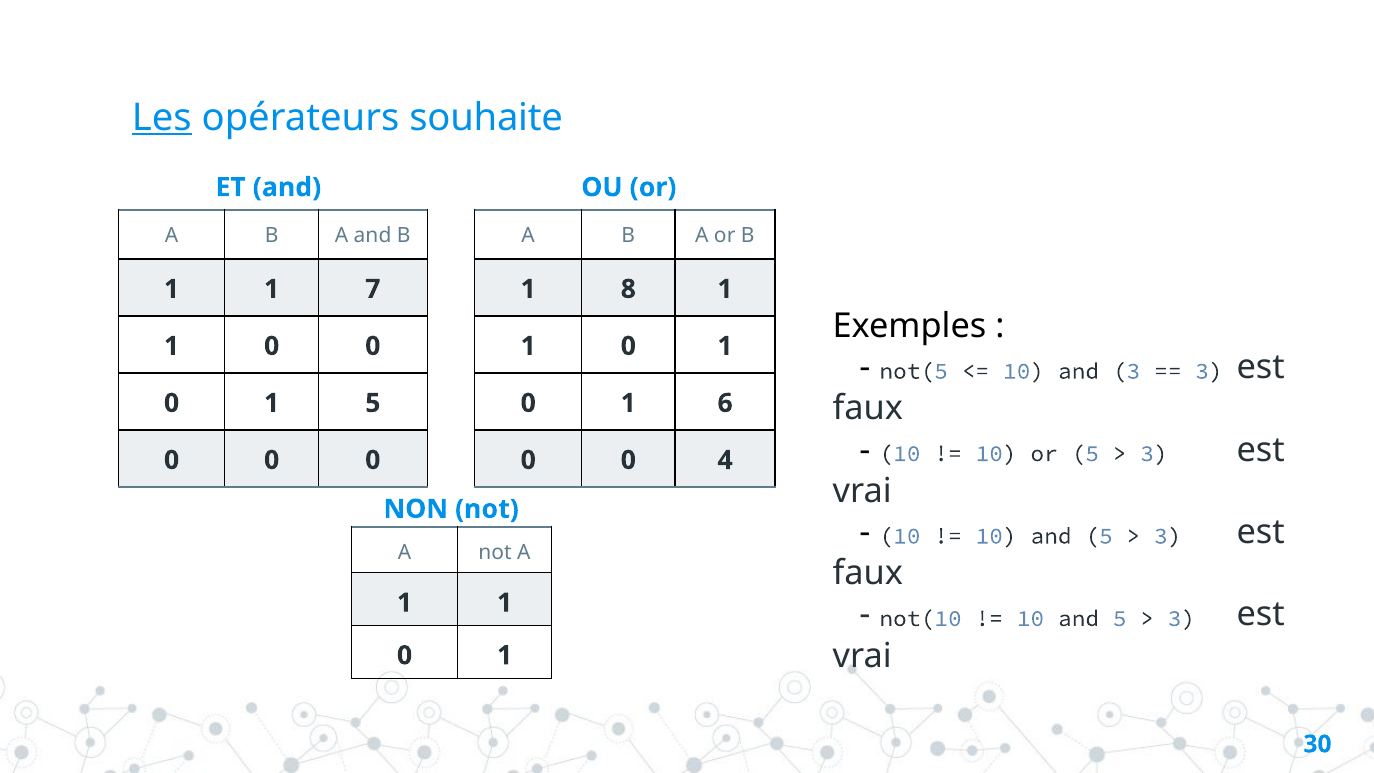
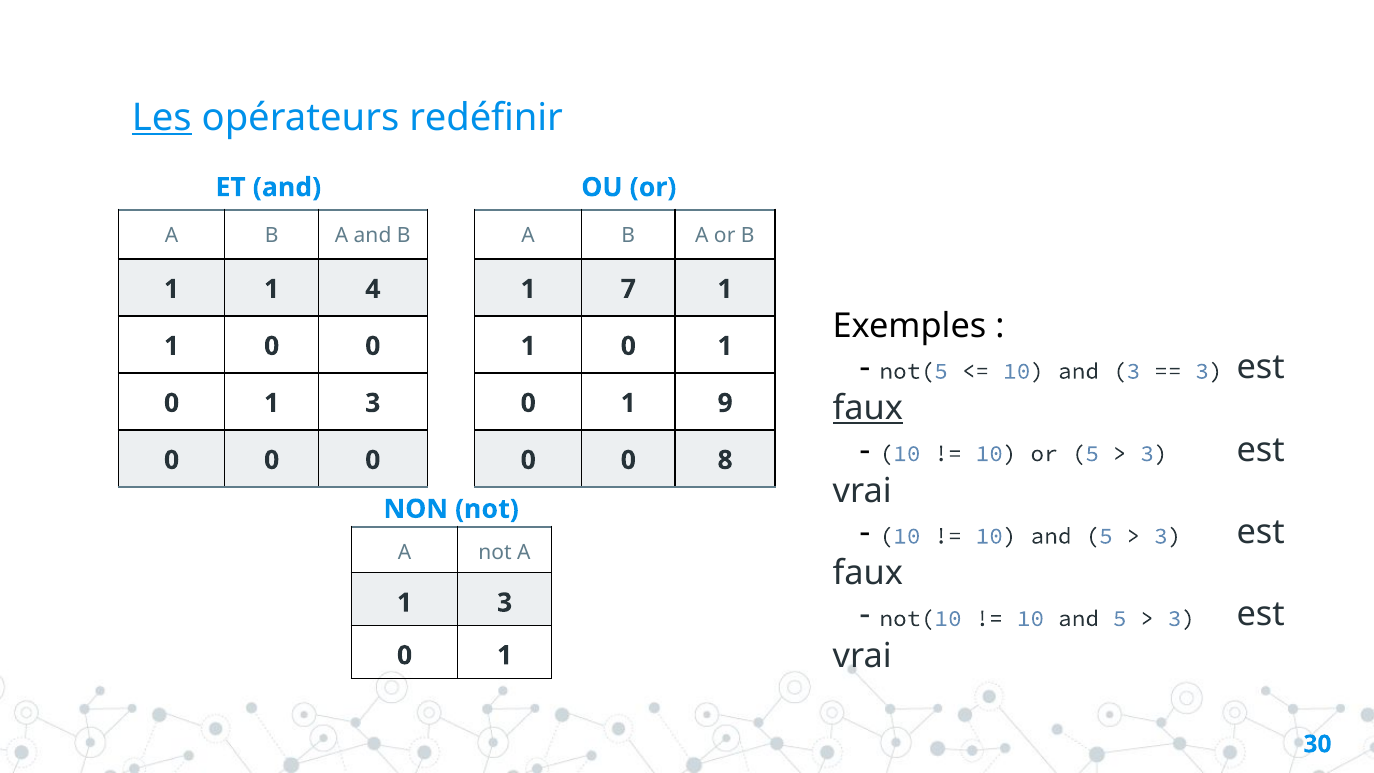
souhaite: souhaite -> redéfinir
7: 7 -> 4
8: 8 -> 7
0 1 5: 5 -> 3
6: 6 -> 9
faux at (868, 408) underline: none -> present
4: 4 -> 8
1 at (505, 603): 1 -> 3
